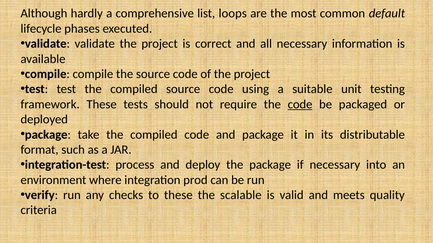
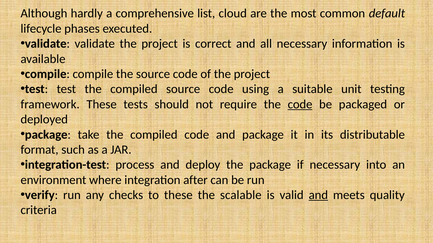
loops: loops -> cloud
prod: prod -> after
and at (318, 195) underline: none -> present
